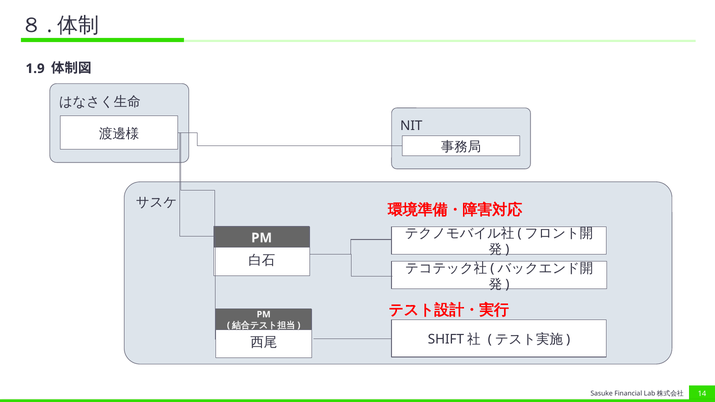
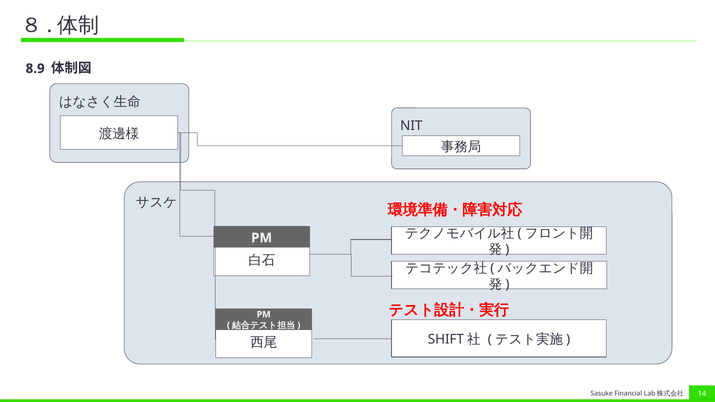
1.9: 1.9 -> 8.9
